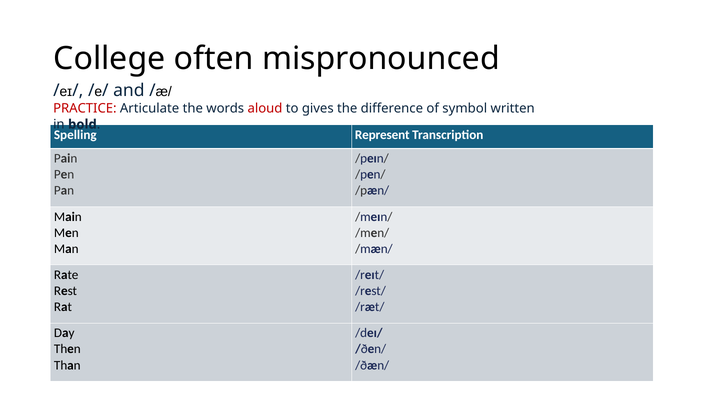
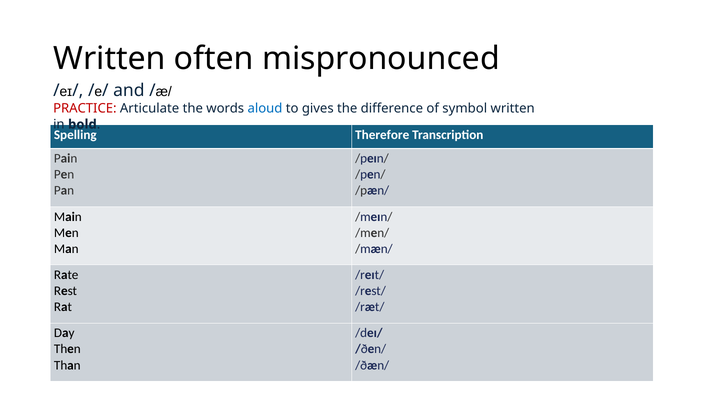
College at (109, 59): College -> Written
aloud colour: red -> blue
Represent: Represent -> Therefore
